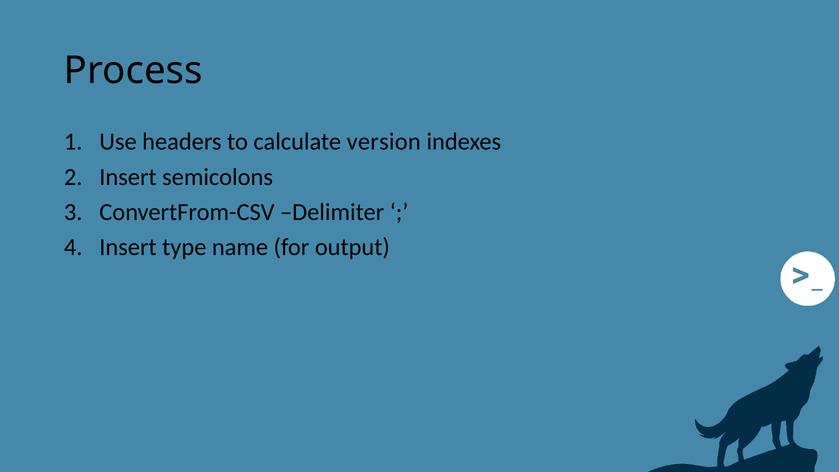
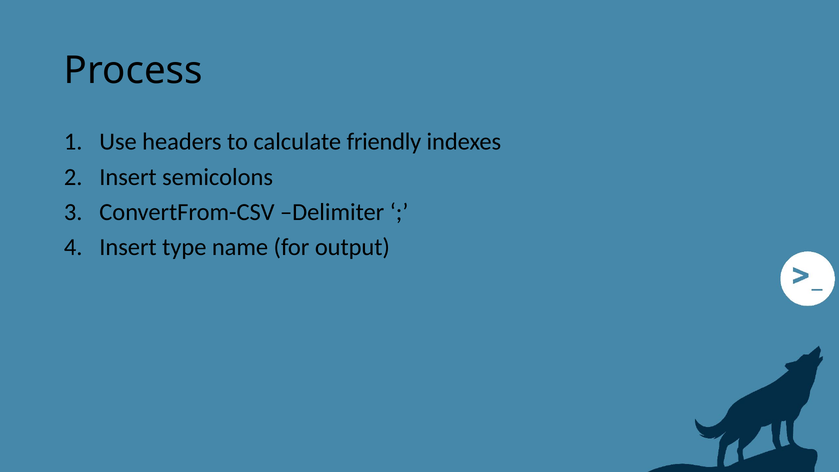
version: version -> friendly
